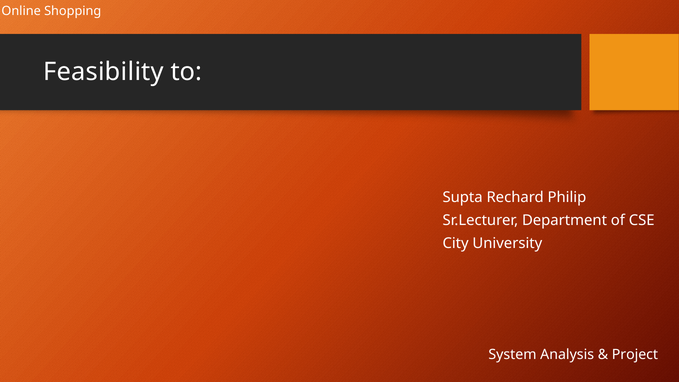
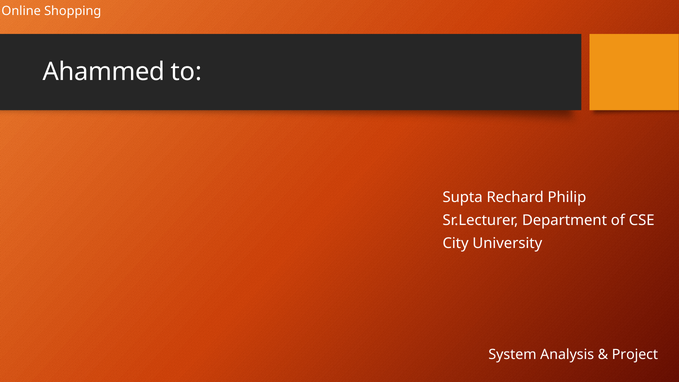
Feasibility: Feasibility -> Ahammed
